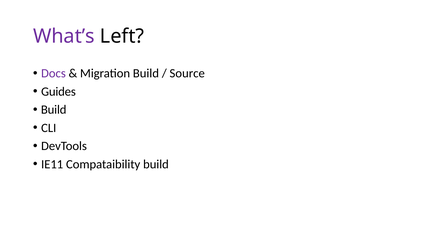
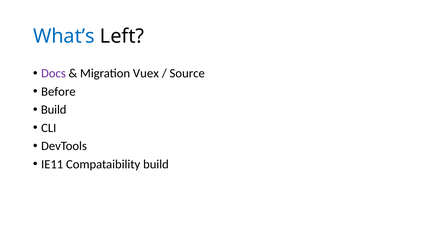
What’s colour: purple -> blue
Migration Build: Build -> Vuex
Guides: Guides -> Before
